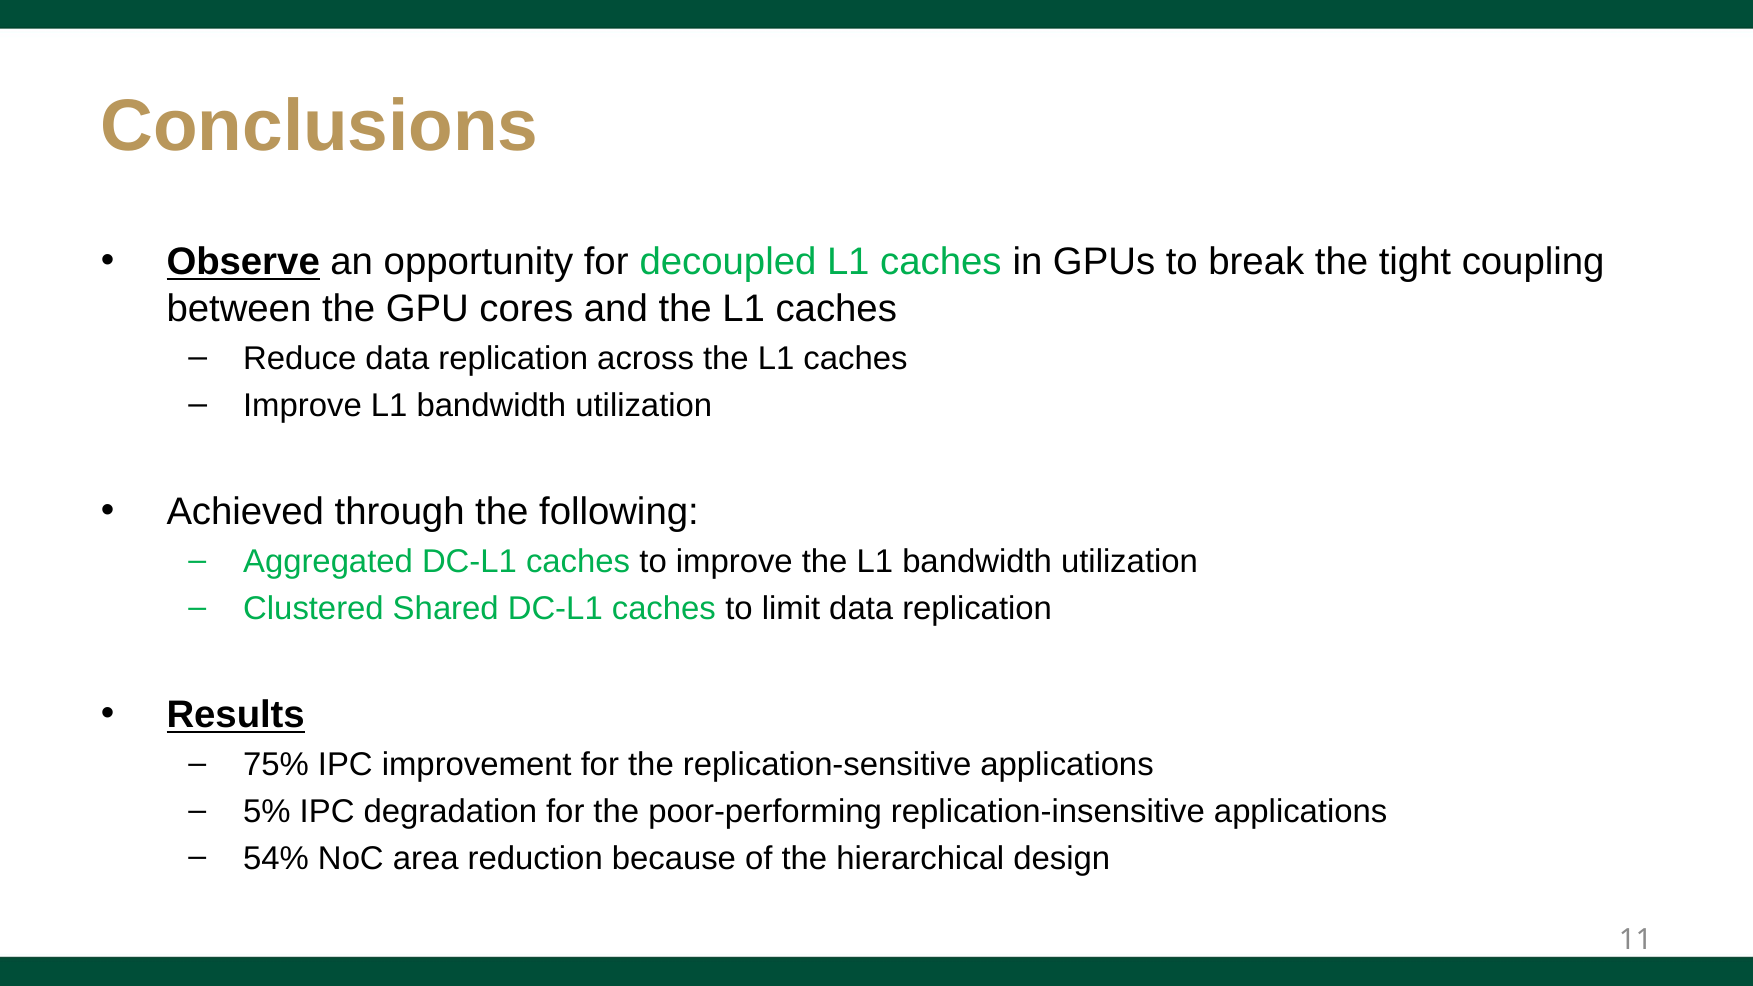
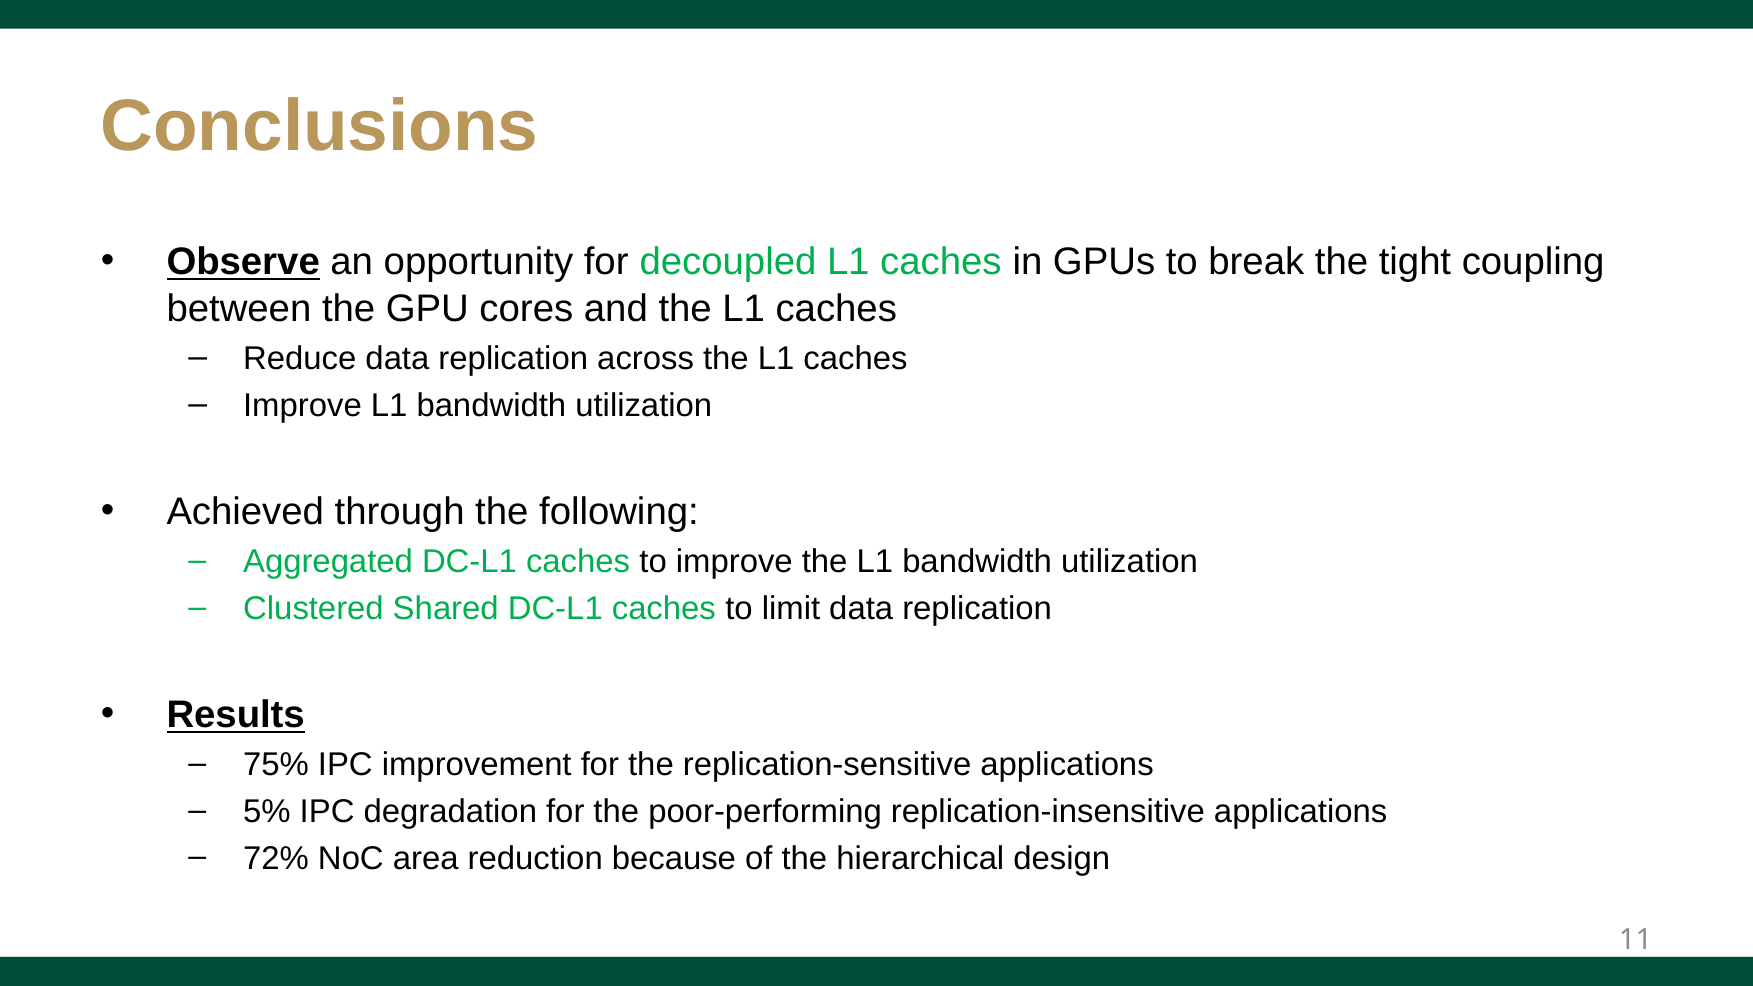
54%: 54% -> 72%
